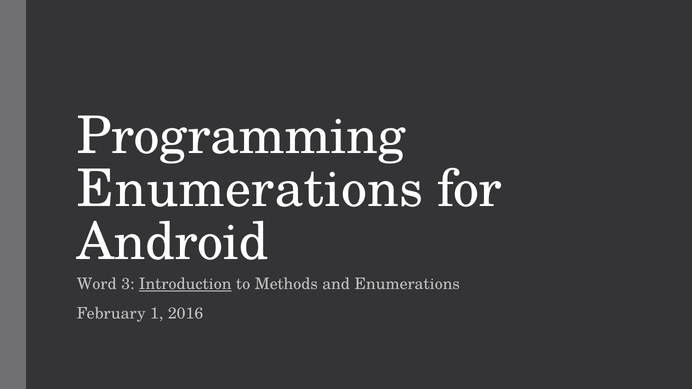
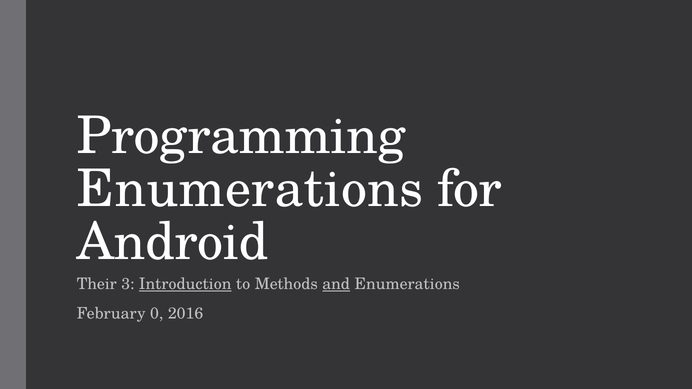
Word: Word -> Their
and underline: none -> present
1: 1 -> 0
